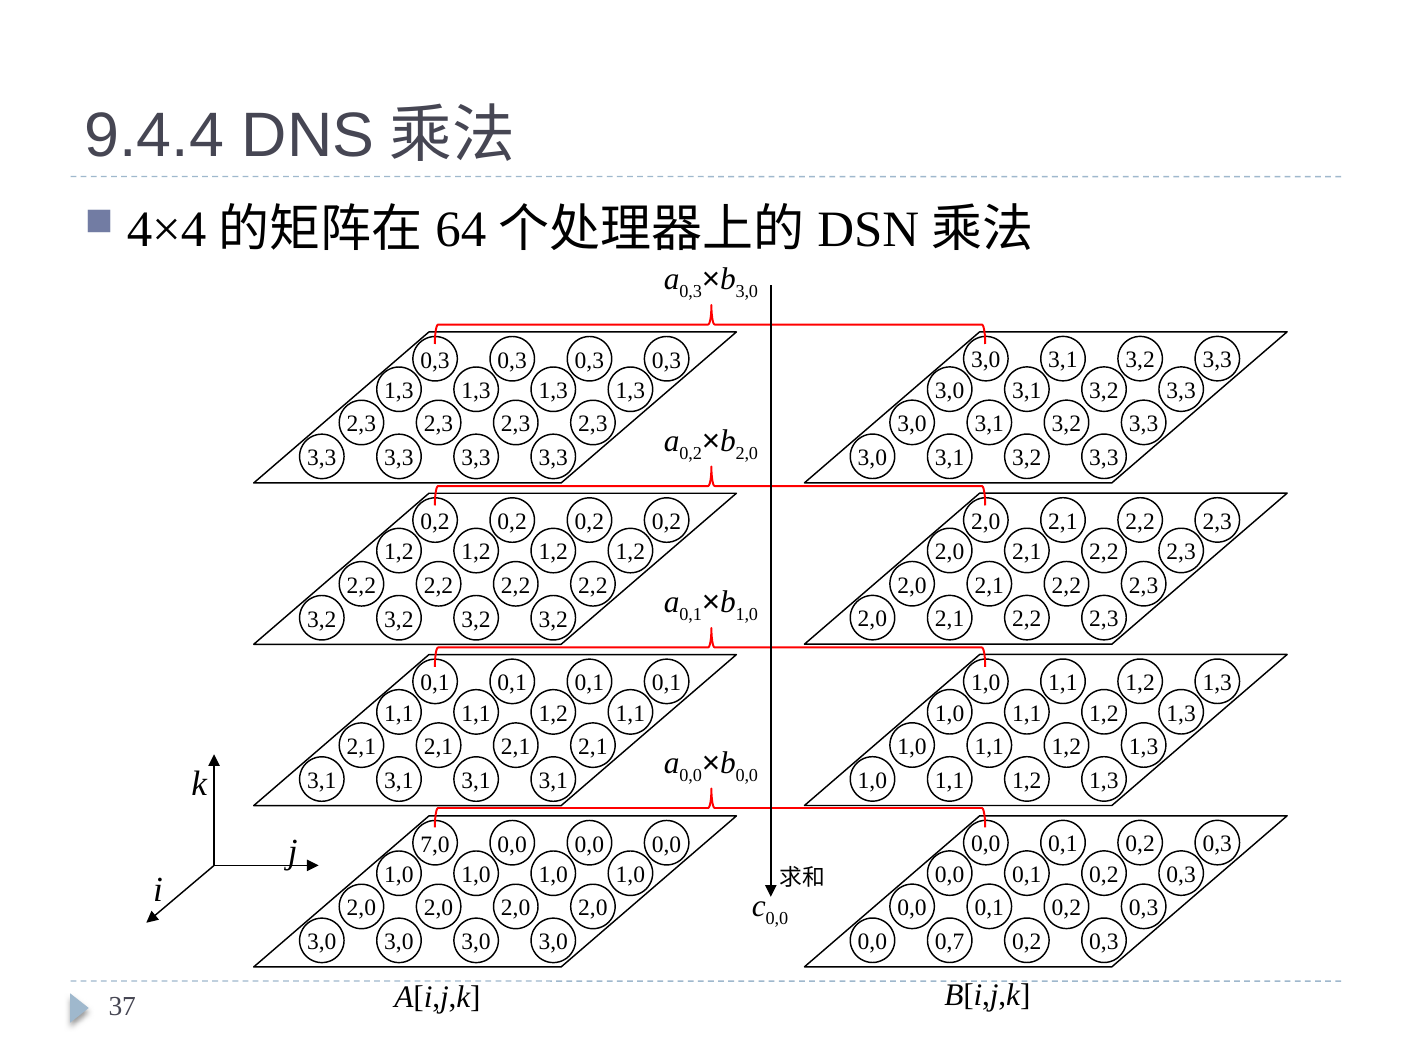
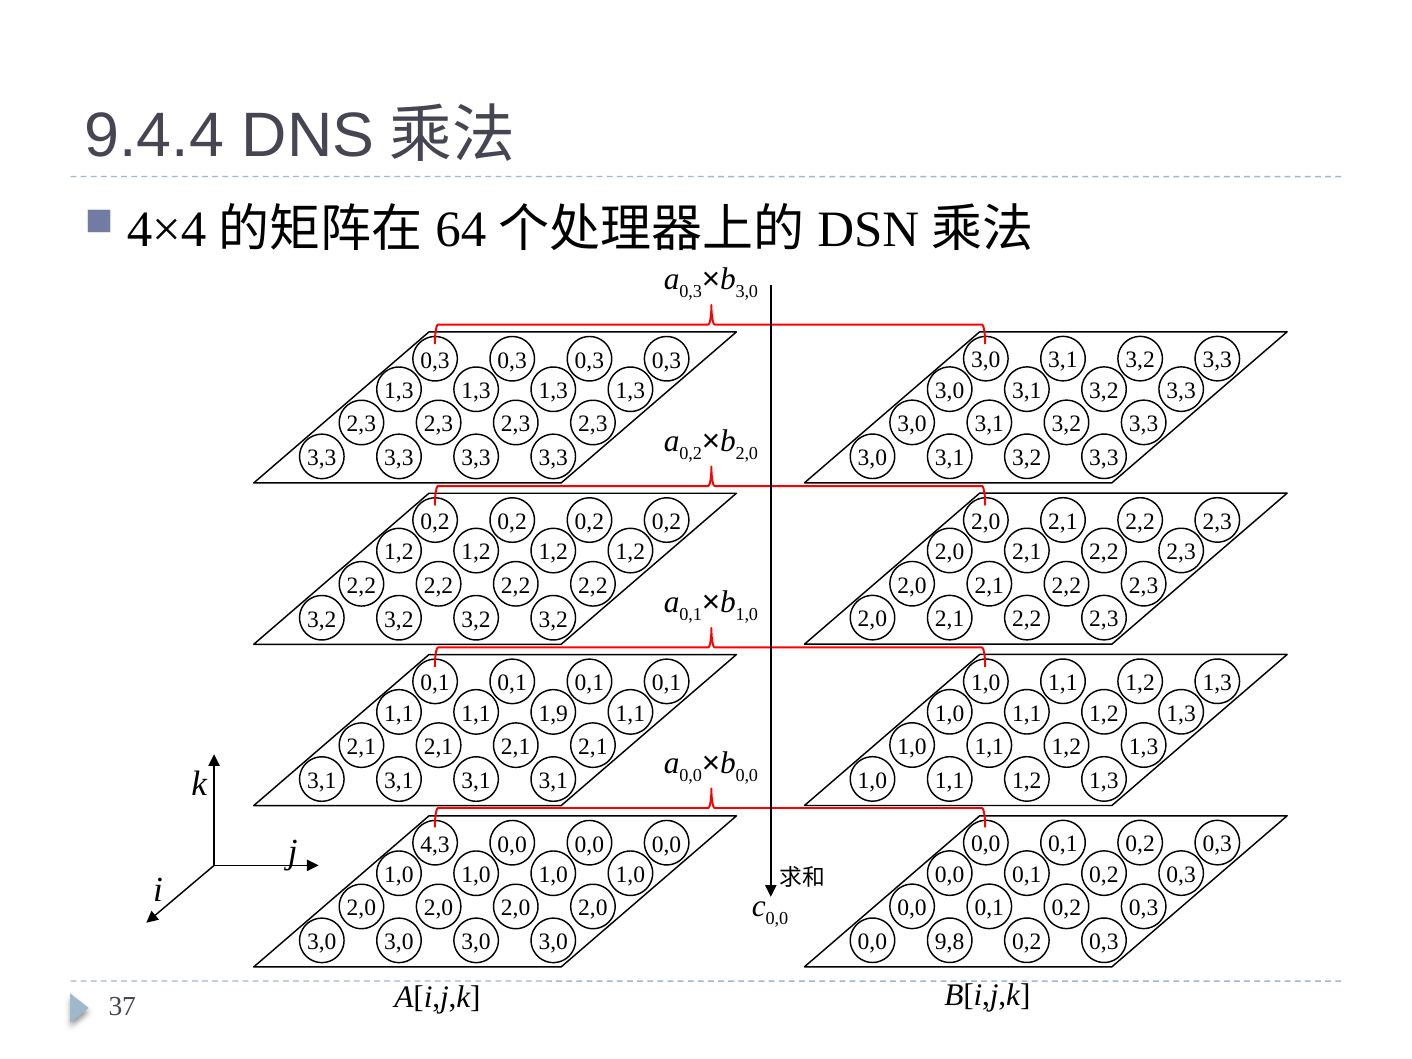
1,1 1,1 1,2: 1,2 -> 1,9
7,0: 7,0 -> 4,3
0,7: 0,7 -> 9,8
